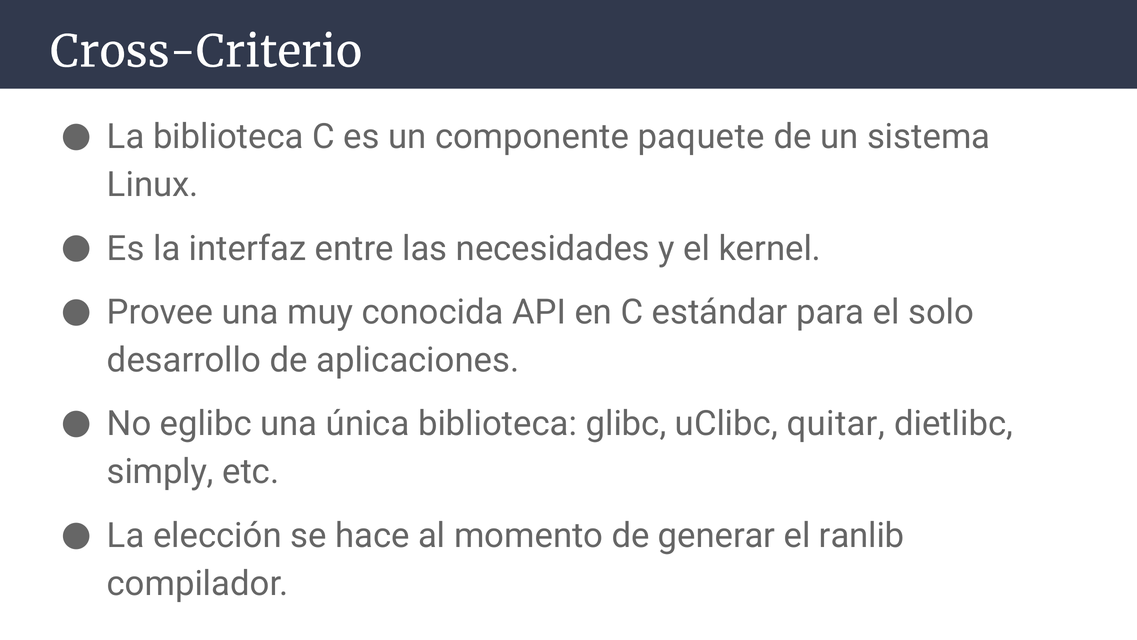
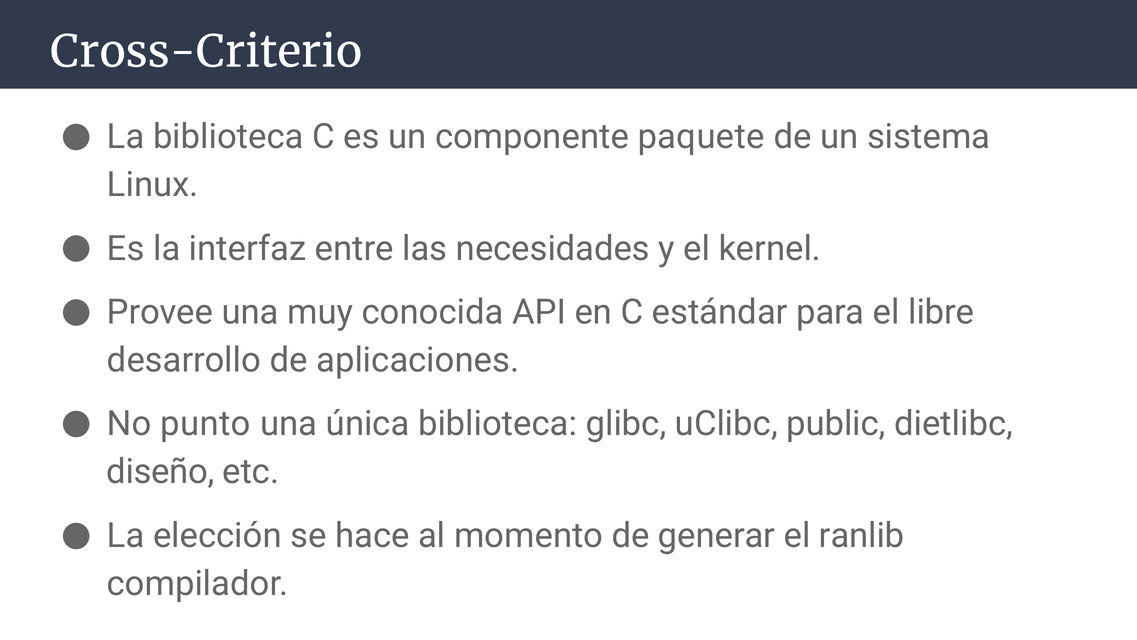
solo: solo -> libre
eglibc: eglibc -> punto
quitar: quitar -> public
simply: simply -> diseño
